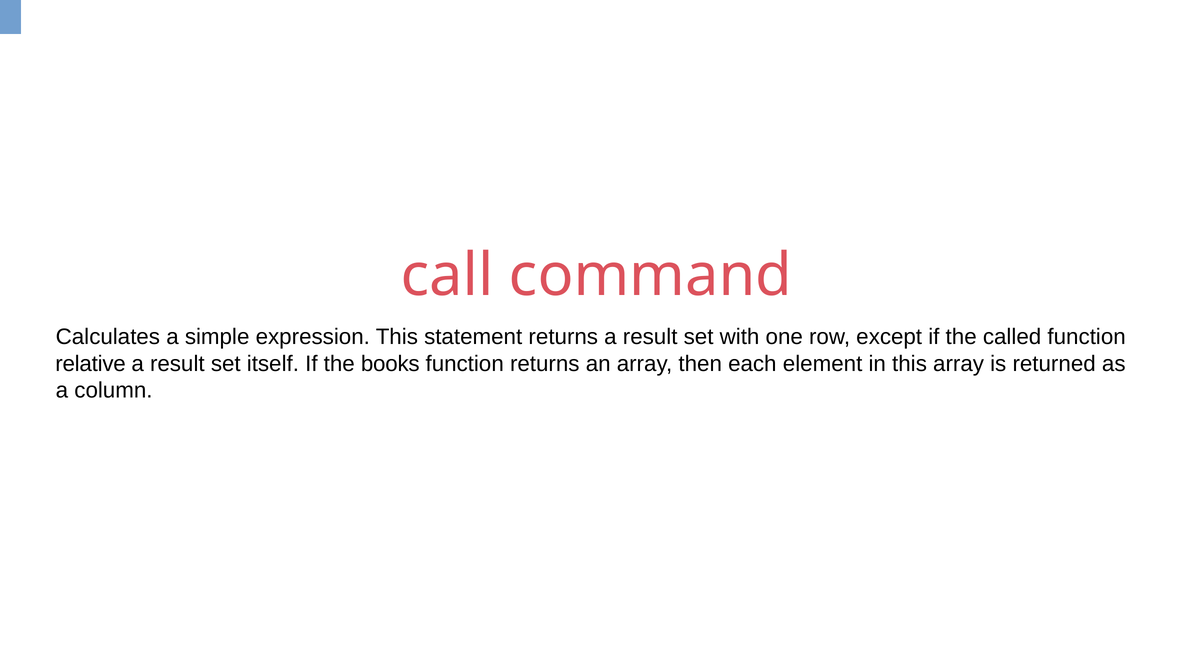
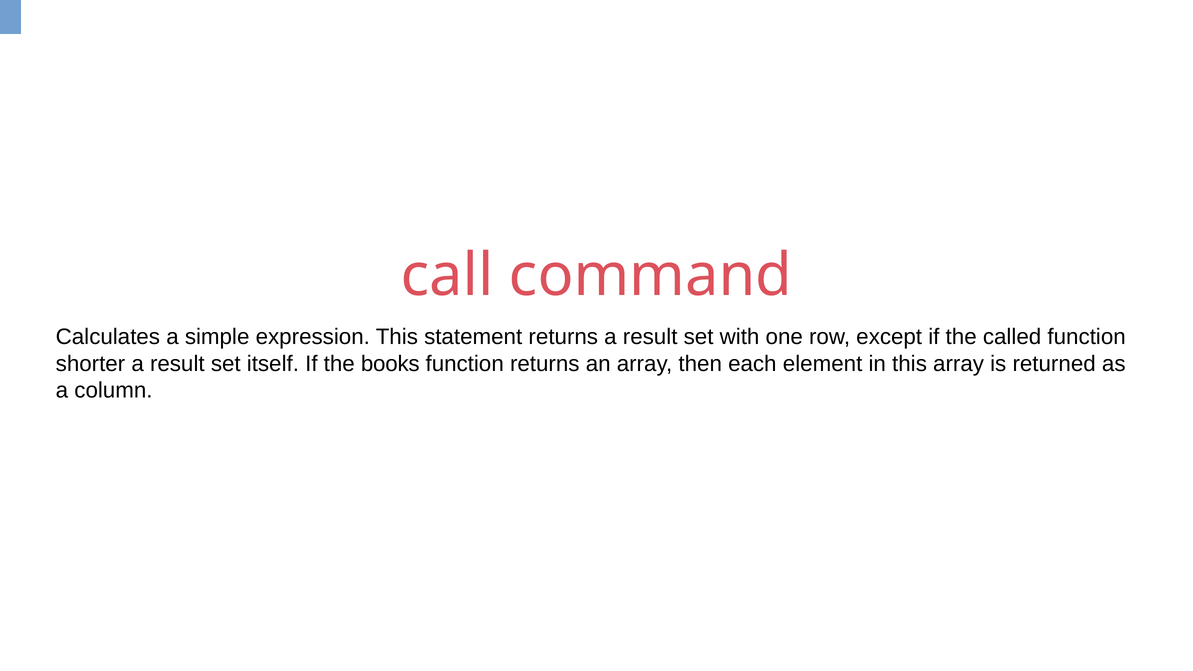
relative: relative -> shorter
